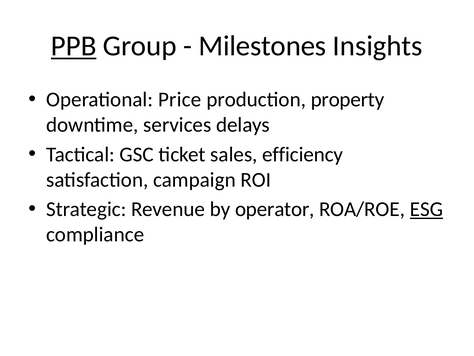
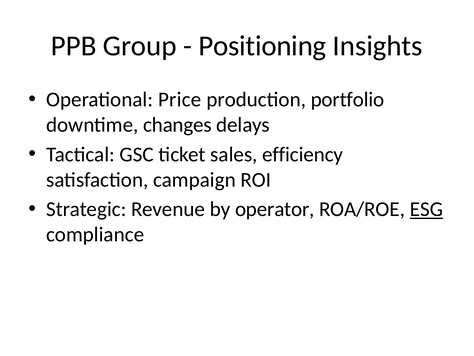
PPB underline: present -> none
Milestones: Milestones -> Positioning
property: property -> portfolio
services: services -> changes
